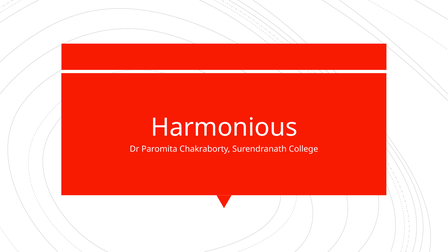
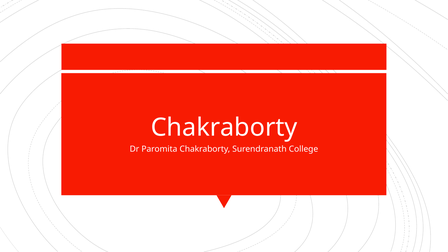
Harmonious at (224, 127): Harmonious -> Chakraborty
